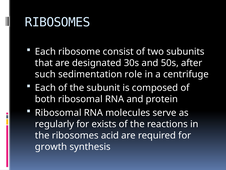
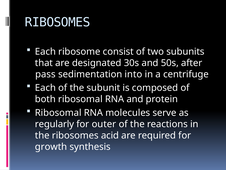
such: such -> pass
role: role -> into
exists: exists -> outer
